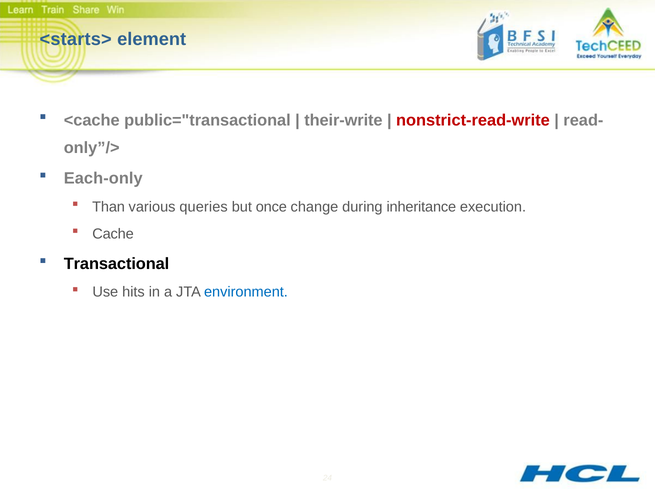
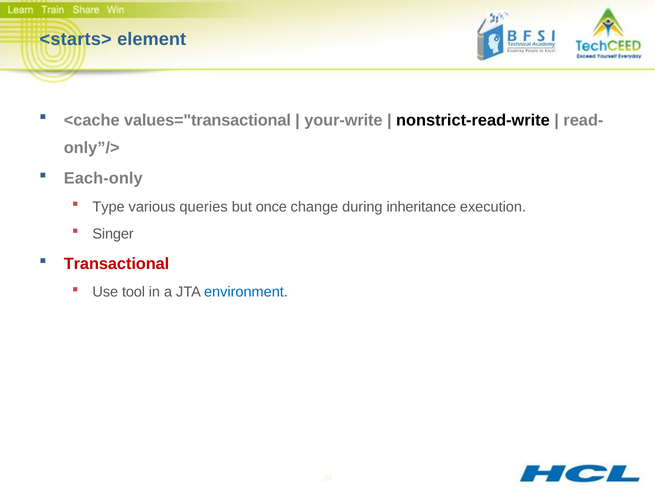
public="transactional: public="transactional -> values="transactional
their-write: their-write -> your-write
nonstrict-read-write colour: red -> black
Than: Than -> Type
Cache: Cache -> Singer
Transactional colour: black -> red
hits: hits -> tool
